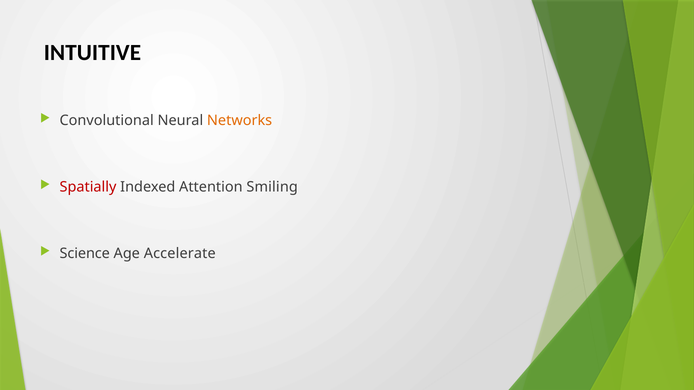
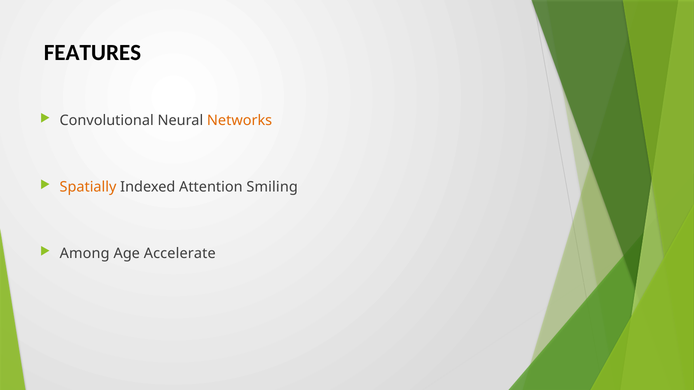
INTUITIVE: INTUITIVE -> FEATURES
Spatially colour: red -> orange
Science: Science -> Among
